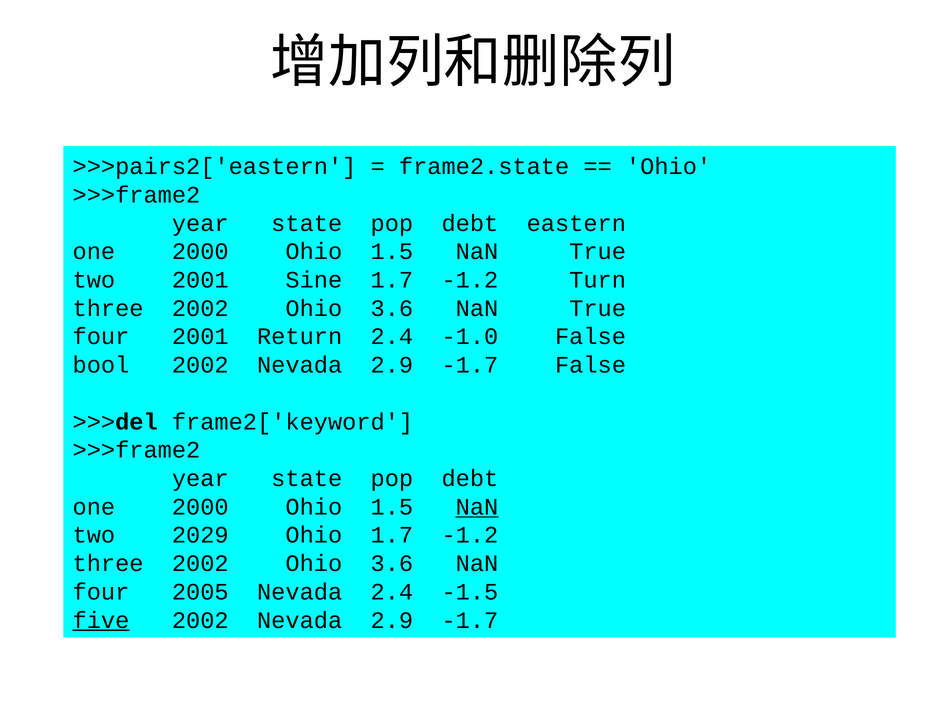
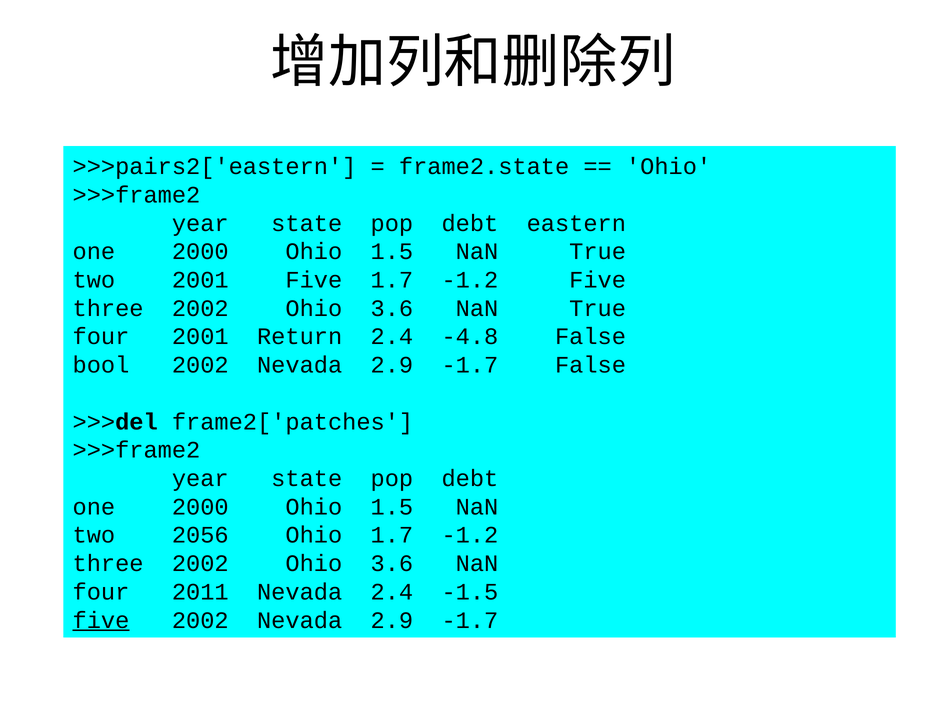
2001 Sine: Sine -> Five
-1.2 Turn: Turn -> Five
-1.0: -1.0 -> -4.8
frame2['keyword: frame2['keyword -> frame2['patches
NaN at (477, 507) underline: present -> none
2029: 2029 -> 2056
2005: 2005 -> 2011
